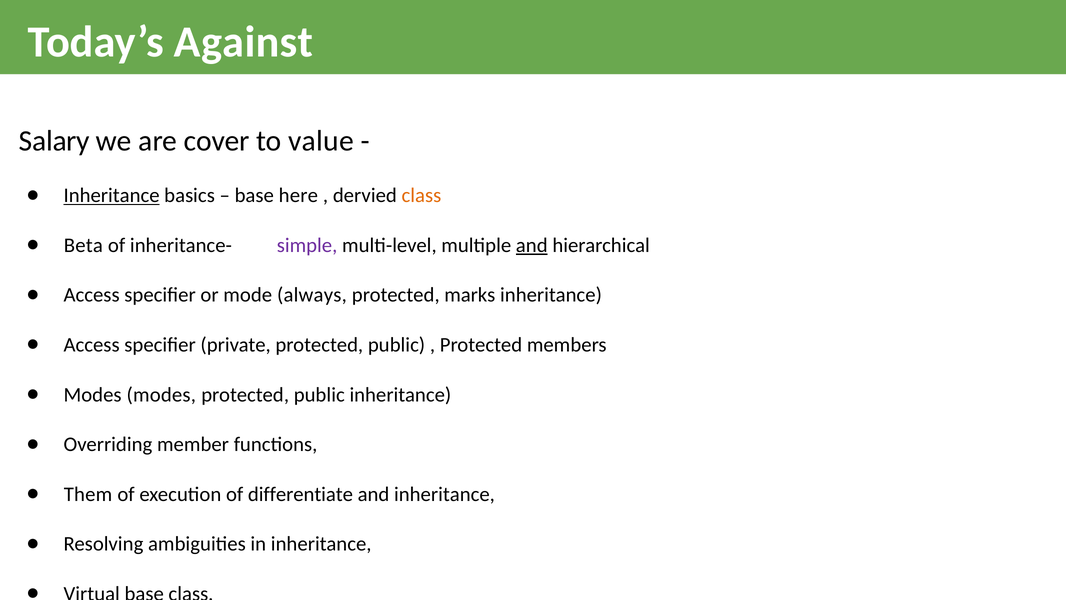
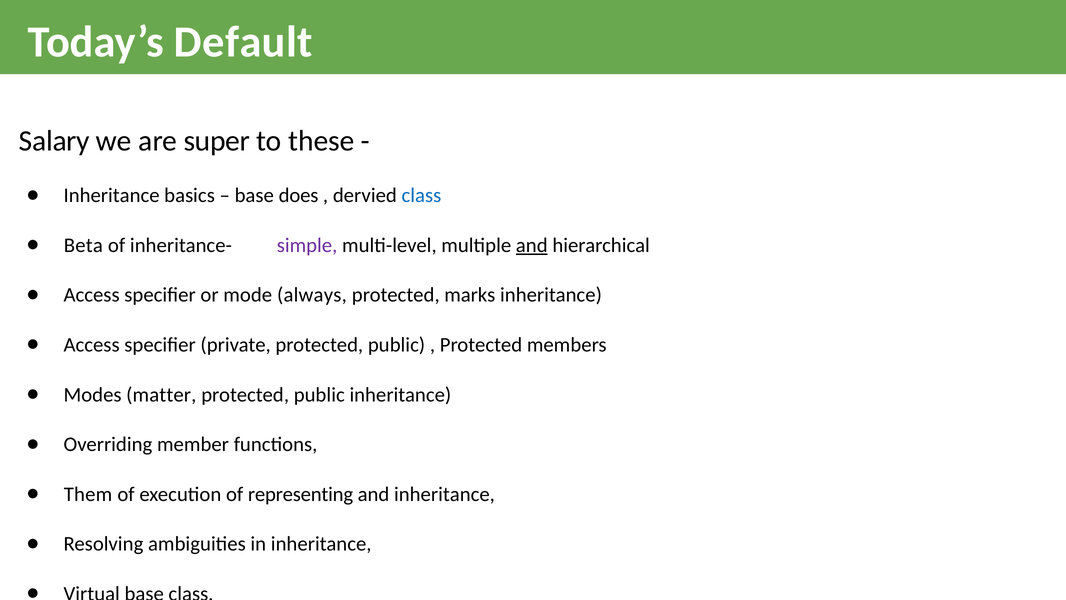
Against: Against -> Default
cover: cover -> super
value: value -> these
Inheritance at (112, 195) underline: present -> none
here: here -> does
class at (421, 195) colour: orange -> blue
Modes modes: modes -> matter
differentiate: differentiate -> representing
